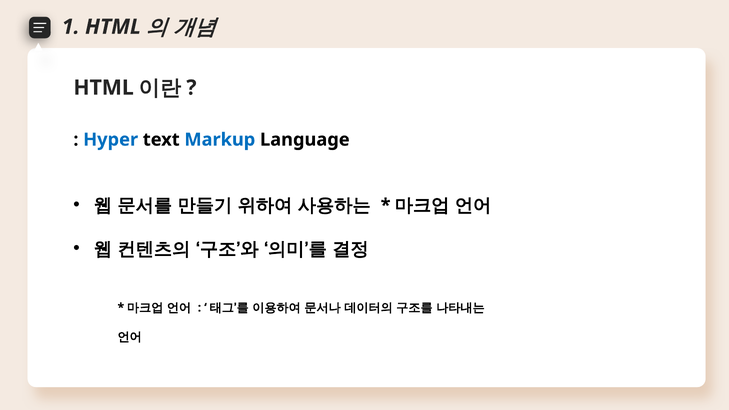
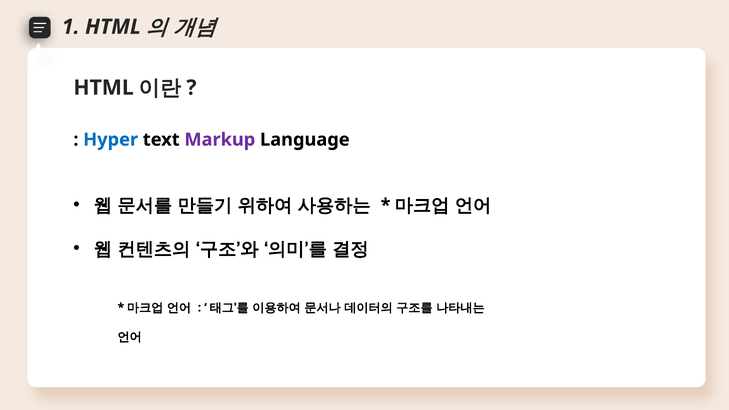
Markup colour: blue -> purple
